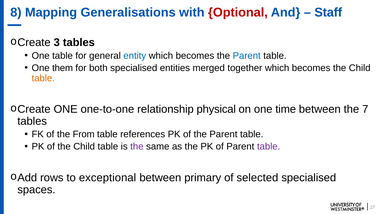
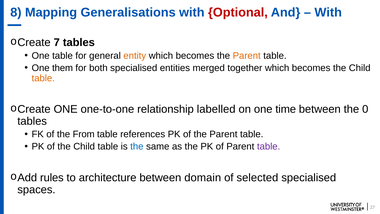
Staff at (328, 12): Staff -> With
3: 3 -> 7
entity colour: blue -> orange
Parent at (247, 56) colour: blue -> orange
physical: physical -> labelled
7: 7 -> 0
the at (137, 146) colour: purple -> blue
rows: rows -> rules
exceptional: exceptional -> architecture
primary: primary -> domain
